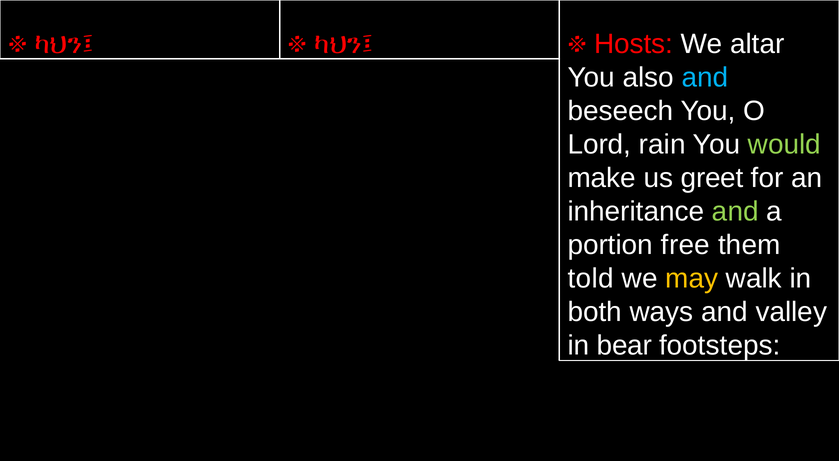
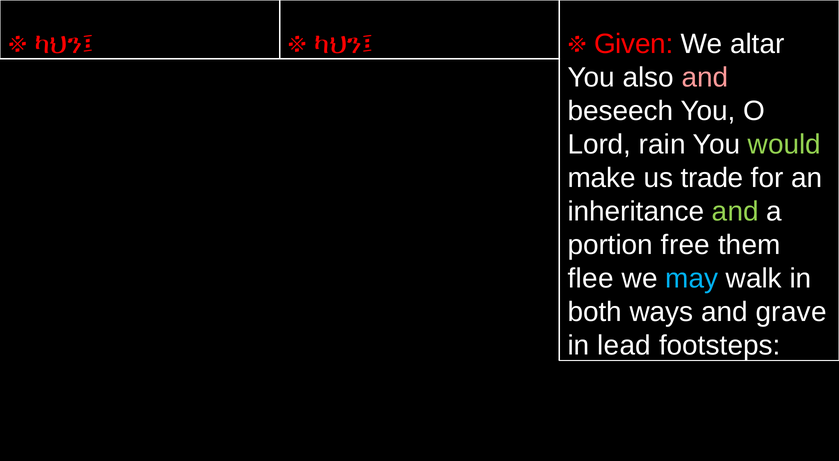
Hosts: Hosts -> Given
and at (705, 77) colour: light blue -> pink
greet: greet -> trade
told: told -> flee
may colour: yellow -> light blue
valley: valley -> grave
bear: bear -> lead
